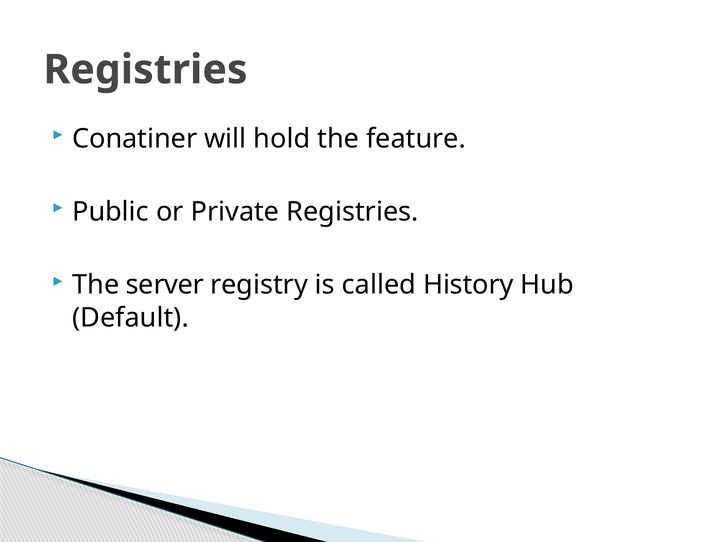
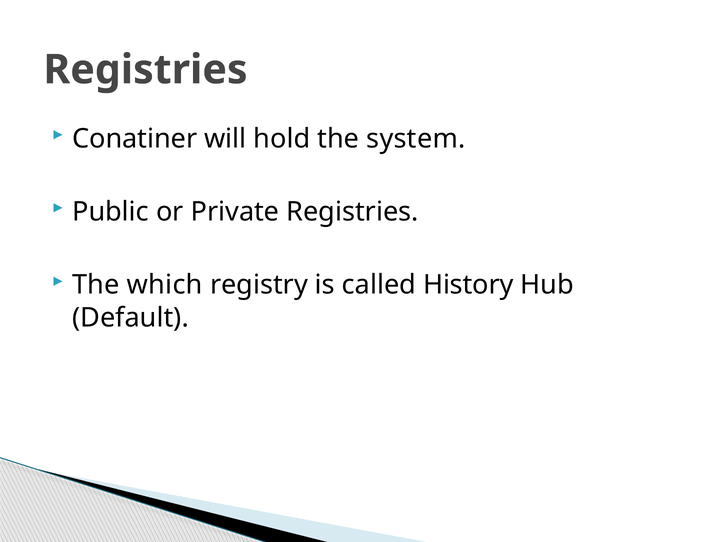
feature: feature -> system
server: server -> which
